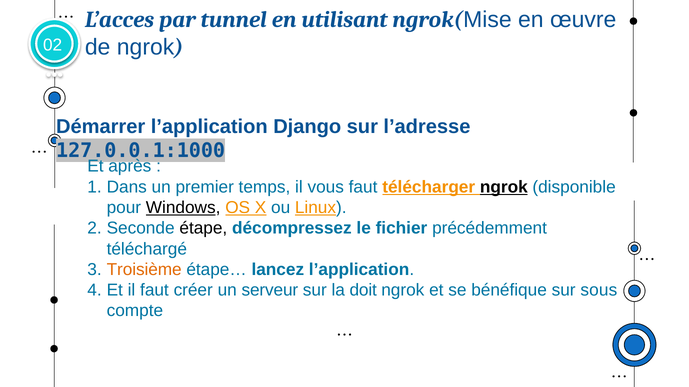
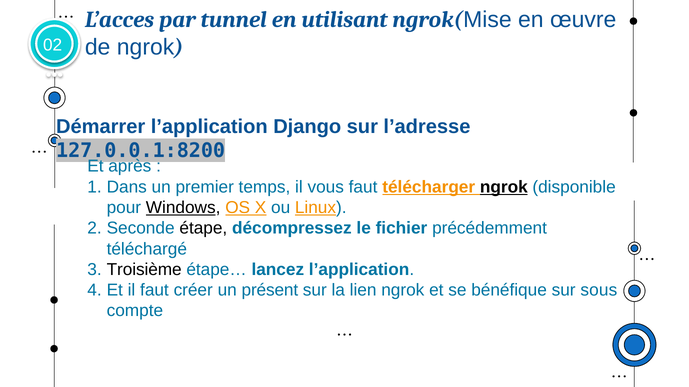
127.0.0.1:1000: 127.0.0.1:1000 -> 127.0.0.1:8200
Troisième colour: orange -> black
serveur: serveur -> présent
doit: doit -> lien
